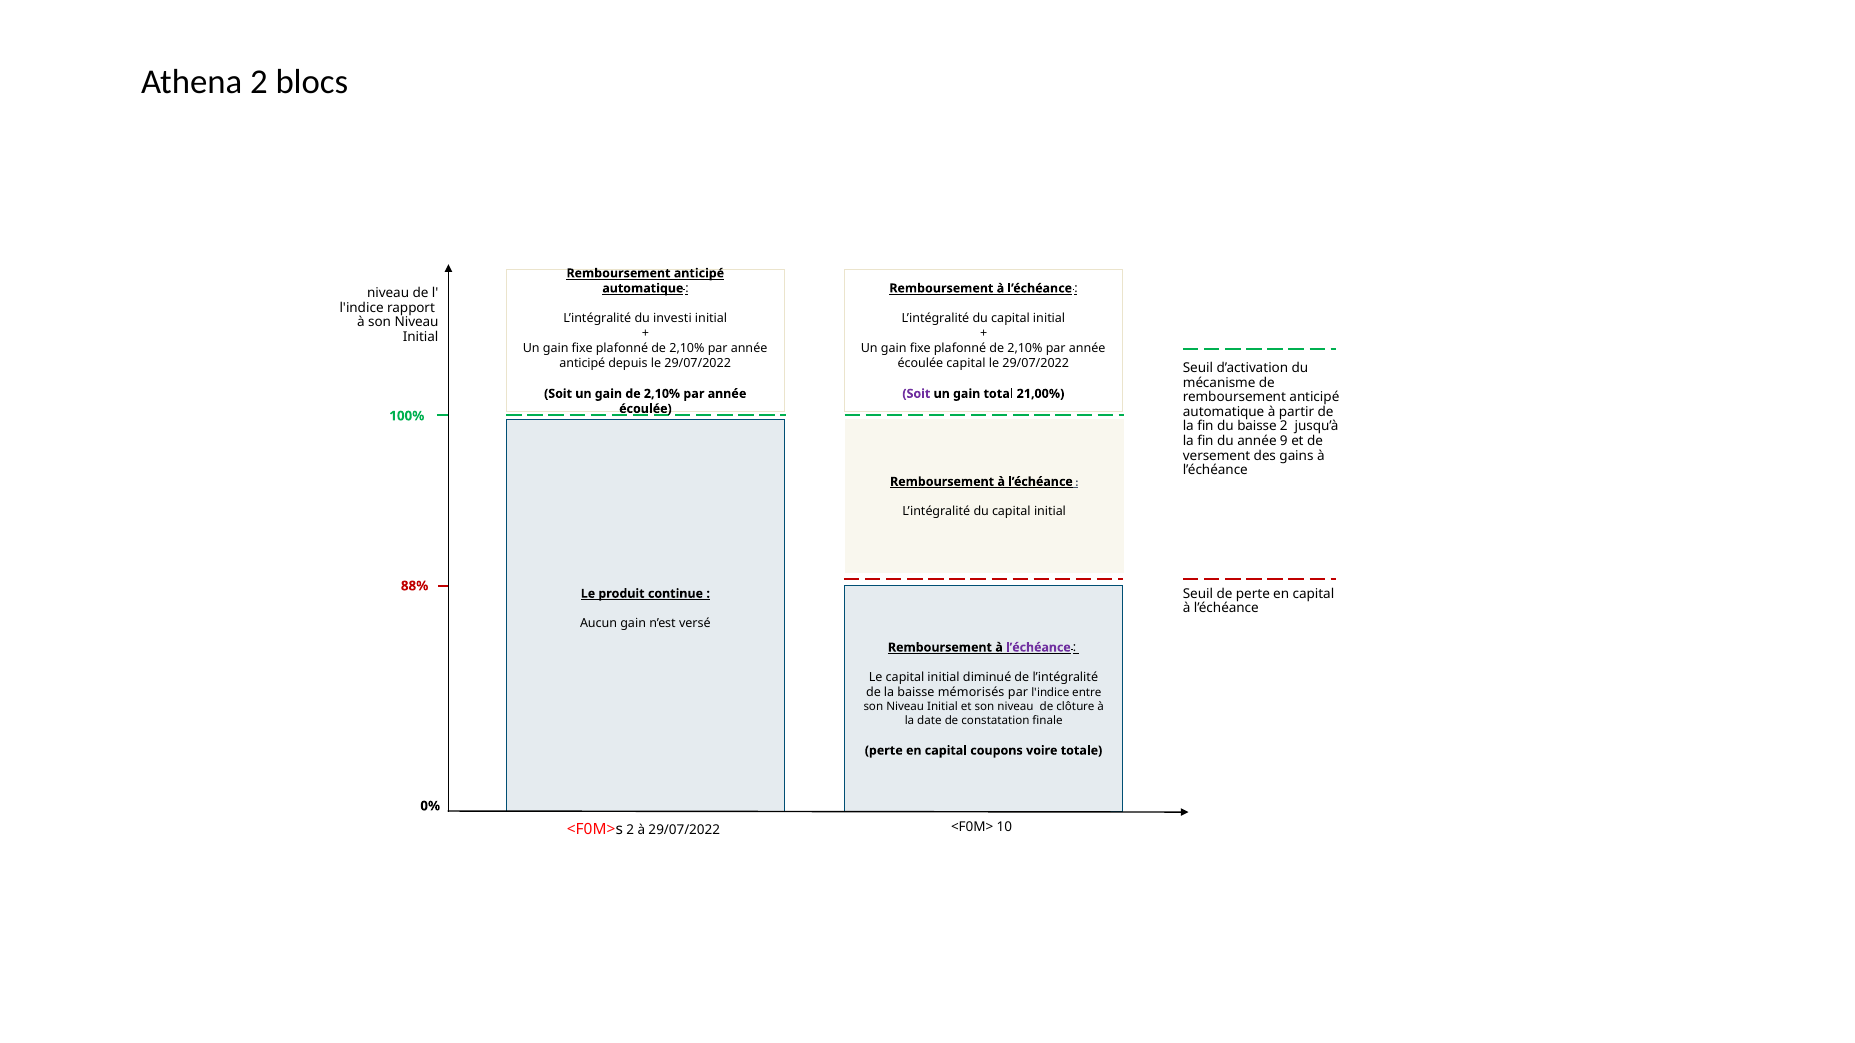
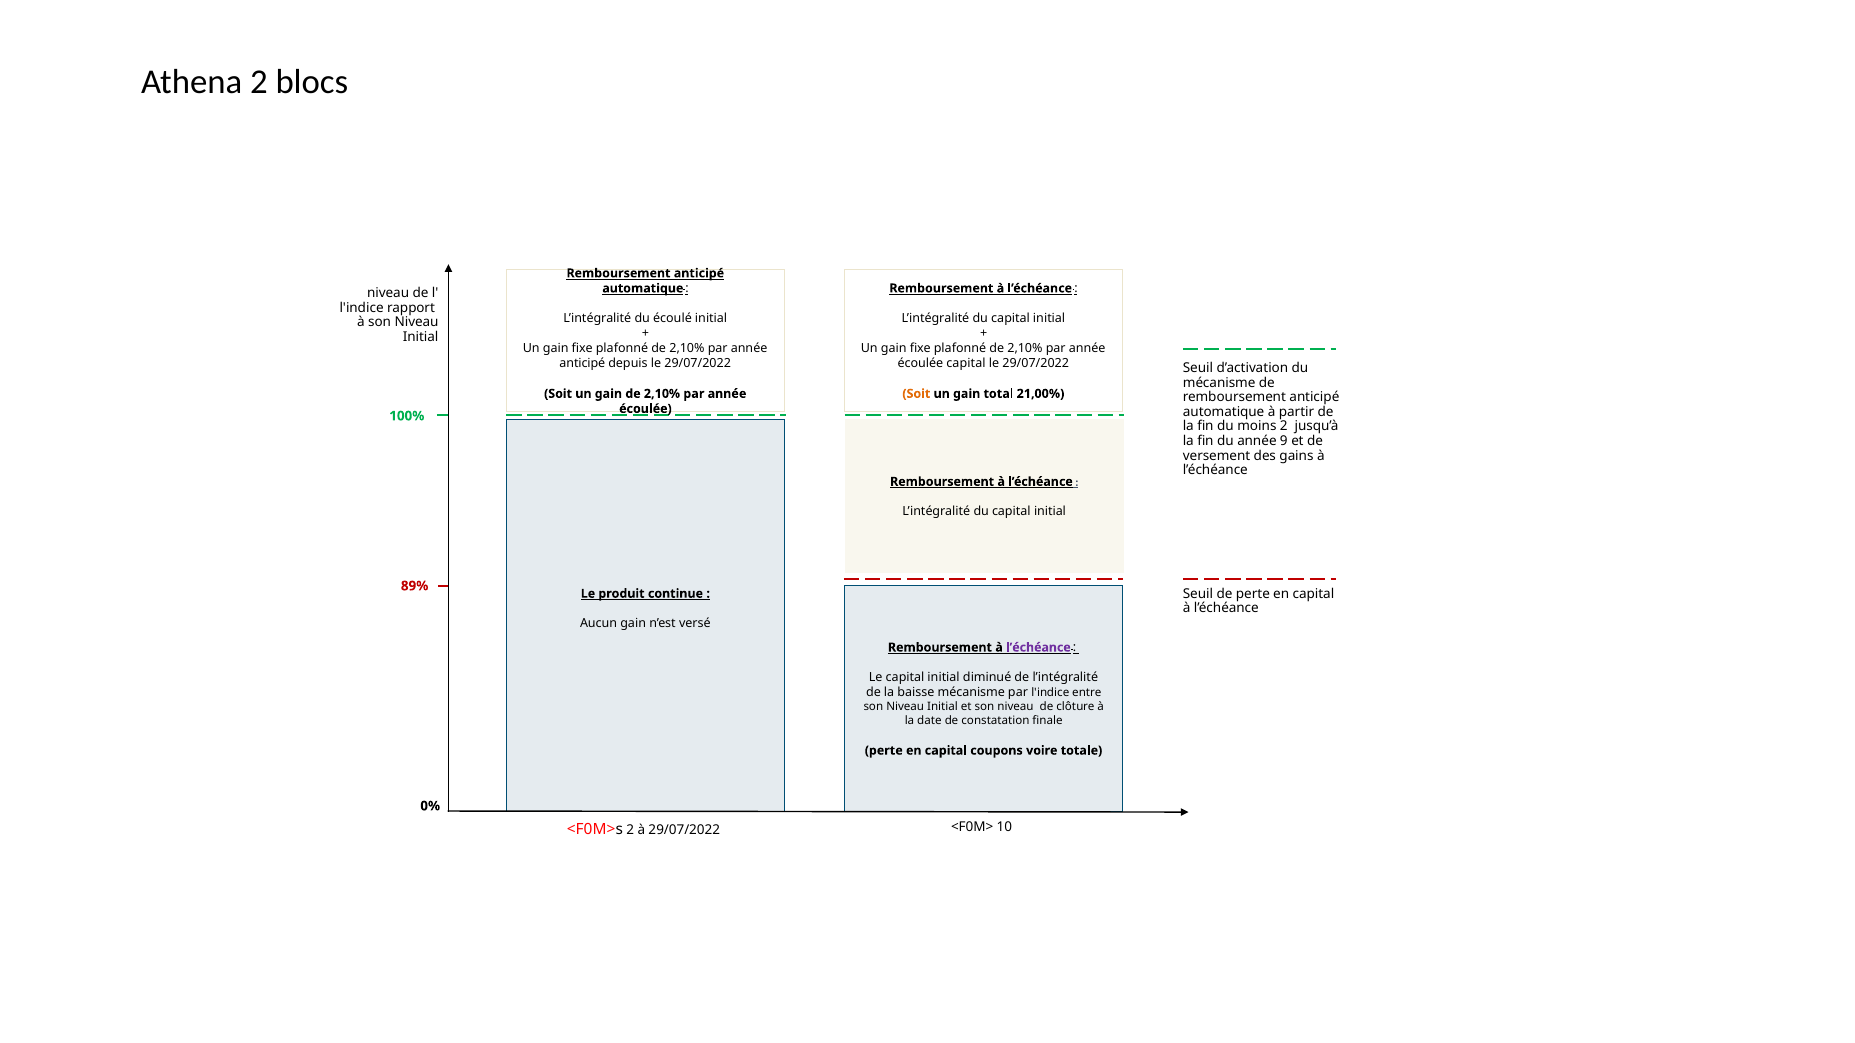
investi: investi -> écoulé
Soit at (916, 394) colour: purple -> orange
du baisse: baisse -> moins
88%: 88% -> 89%
baisse mémorisés: mémorisés -> mécanisme
